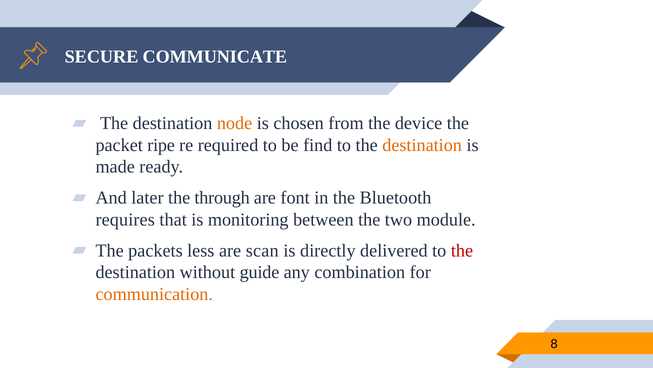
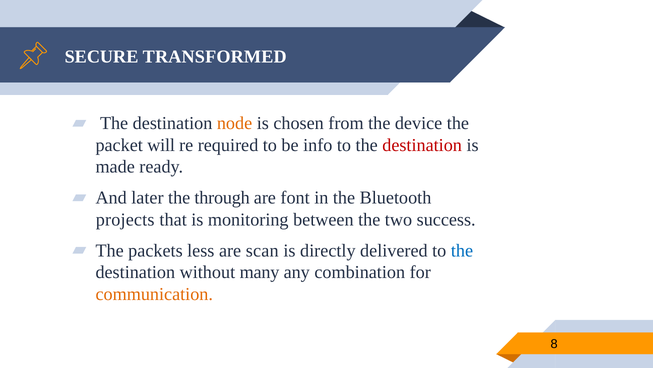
COMMUNICATE: COMMUNICATE -> TRANSFORMED
ripe: ripe -> will
find: find -> info
destination at (422, 145) colour: orange -> red
requires: requires -> projects
module: module -> success
the at (462, 250) colour: red -> blue
guide: guide -> many
